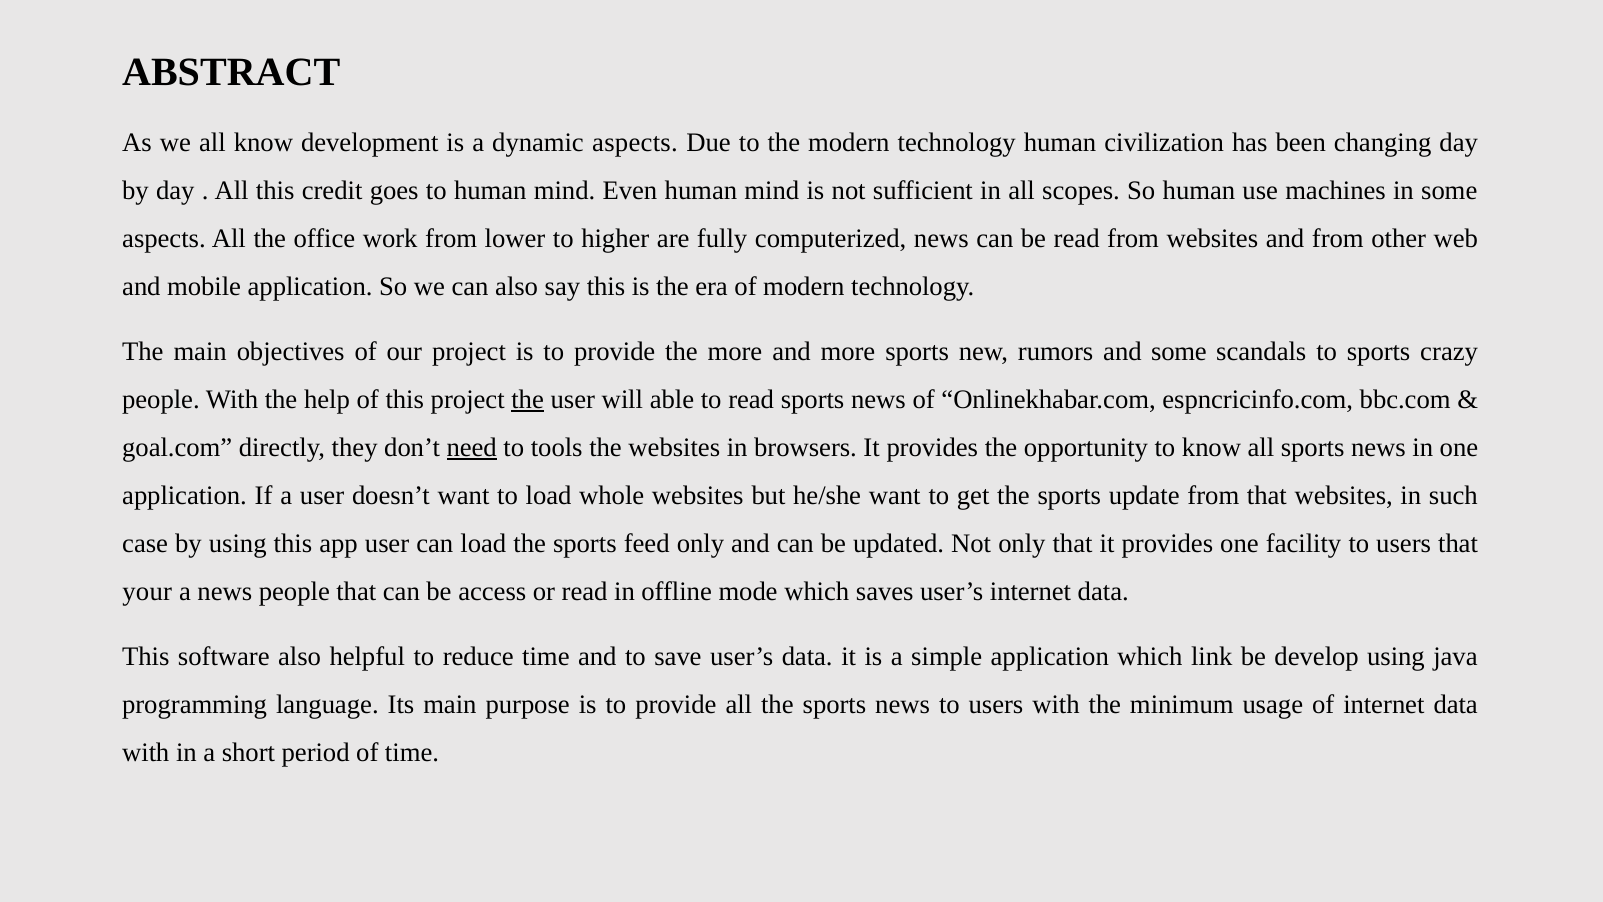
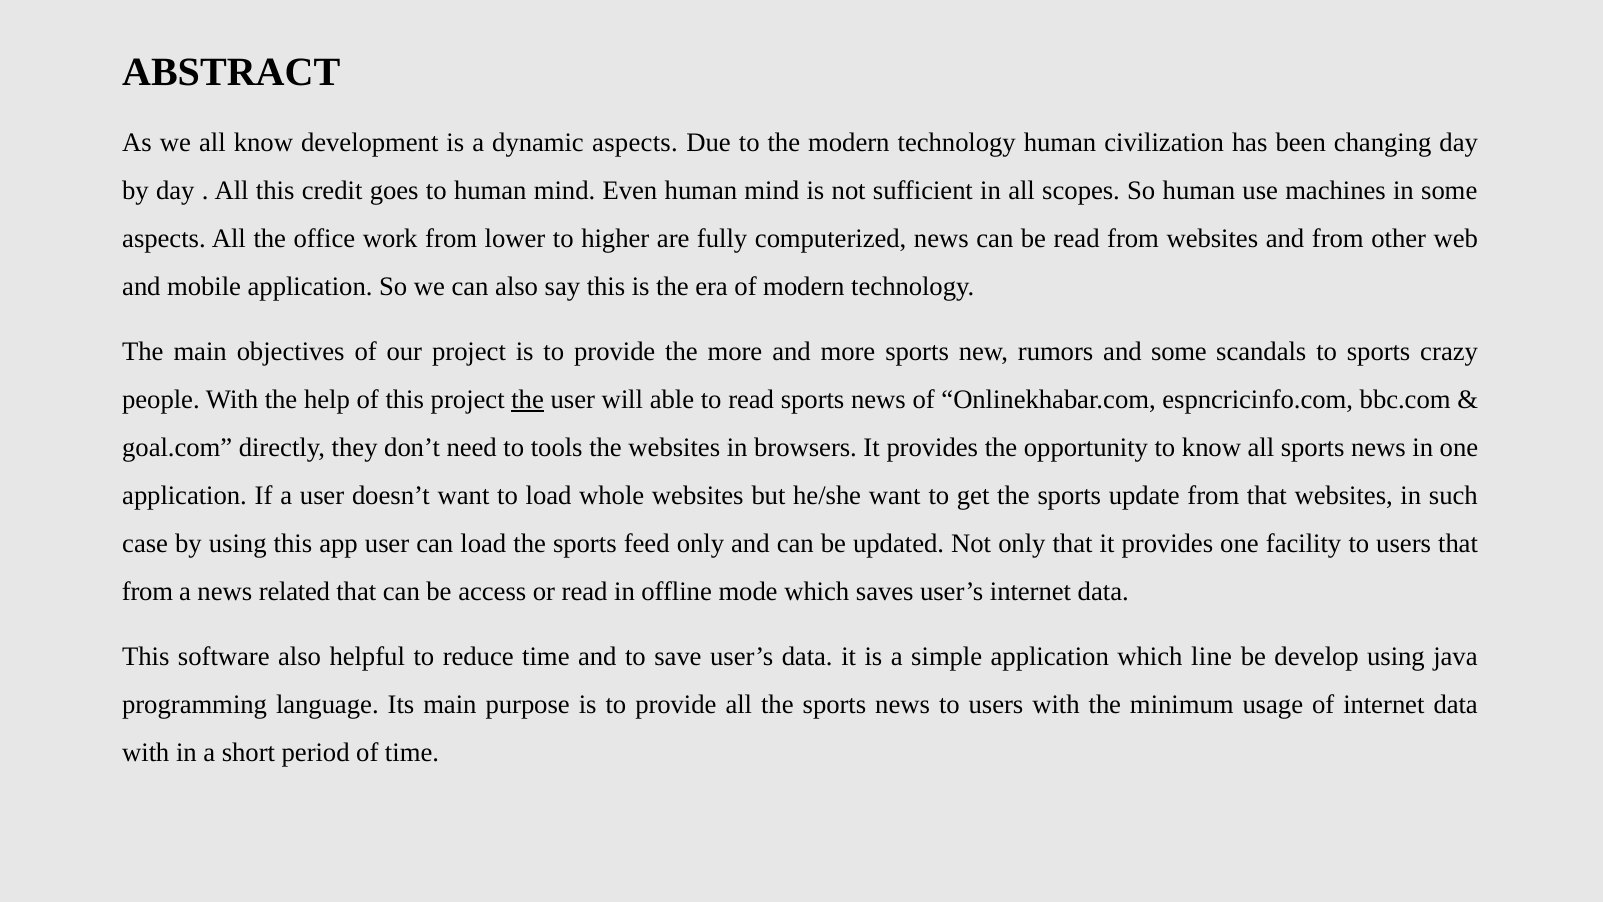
need underline: present -> none
your at (147, 592): your -> from
news people: people -> related
link: link -> line
